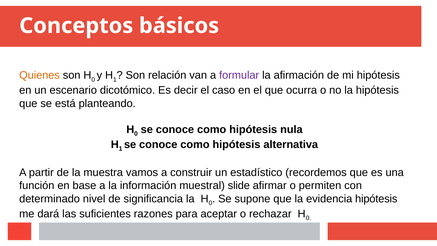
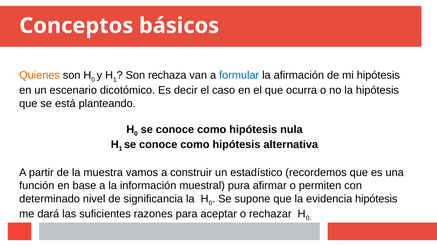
relación: relación -> rechaza
formular colour: purple -> blue
slide: slide -> pura
